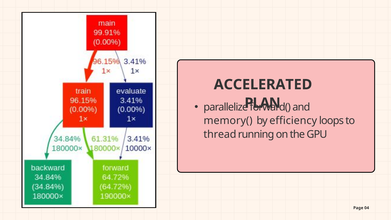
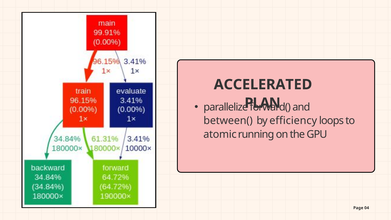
memory(: memory( -> between(
thread: thread -> atomic
